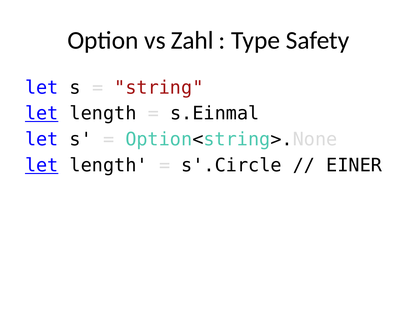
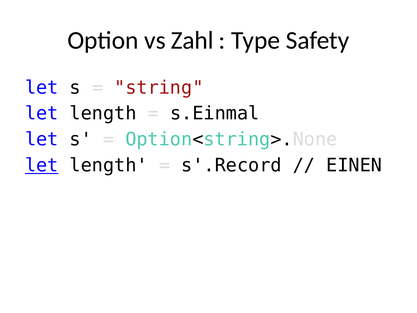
let at (42, 113) underline: present -> none
s'.Circle: s'.Circle -> s'.Record
EINER: EINER -> EINEN
